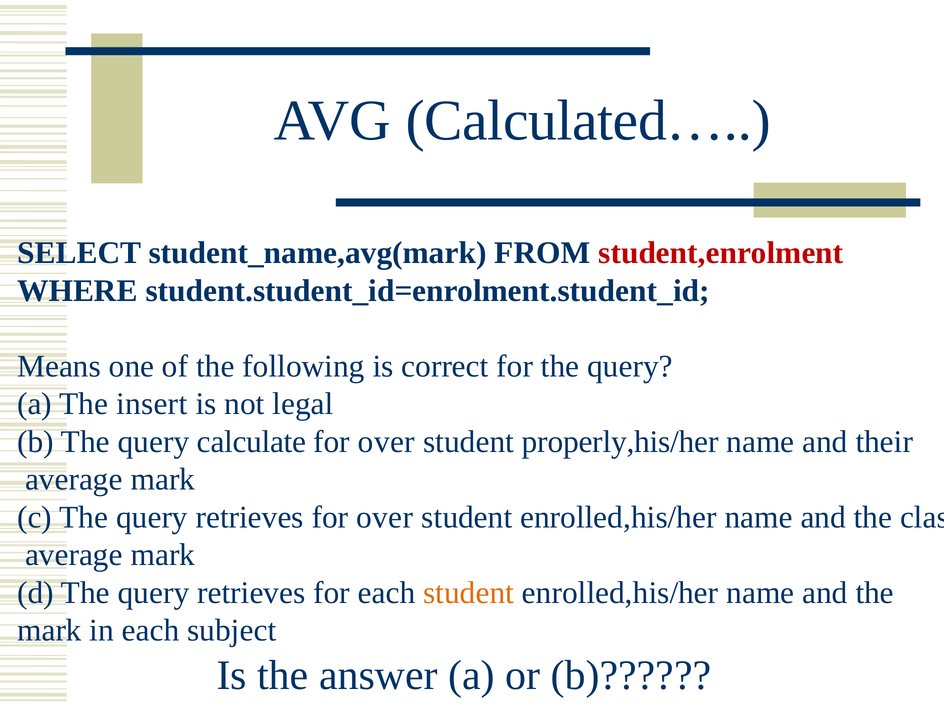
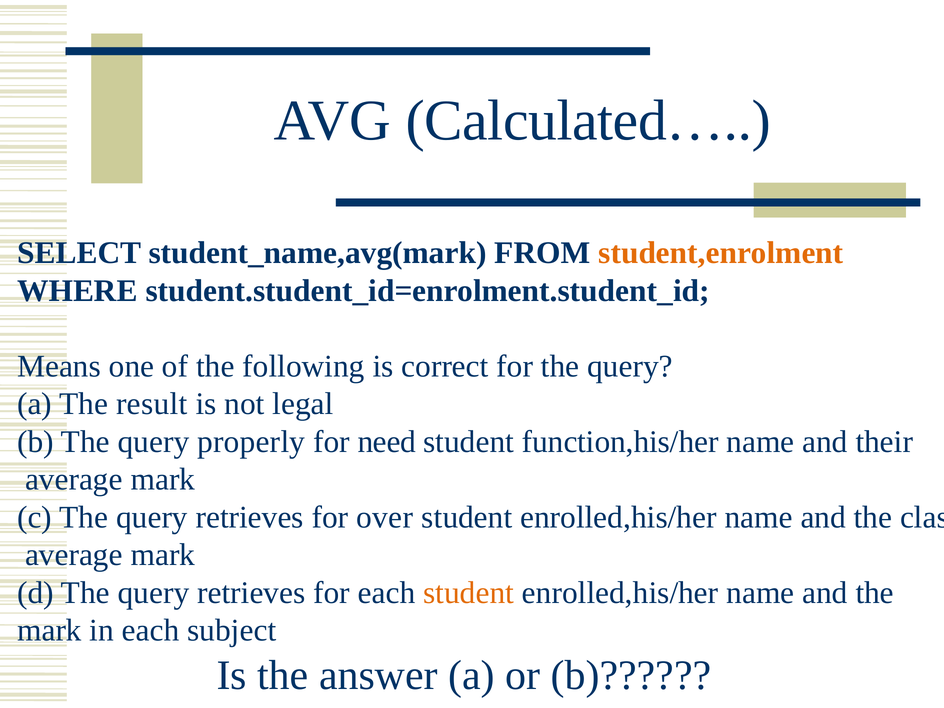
student,enrolment colour: red -> orange
insert: insert -> result
calculate: calculate -> properly
over at (386, 442): over -> need
properly,his/her: properly,his/her -> function,his/her
